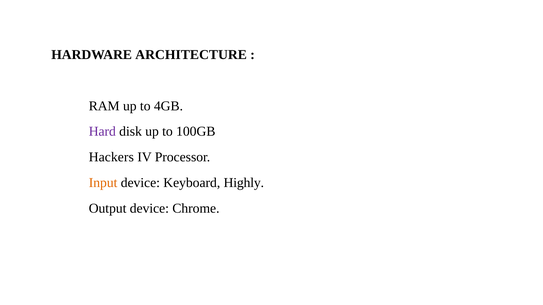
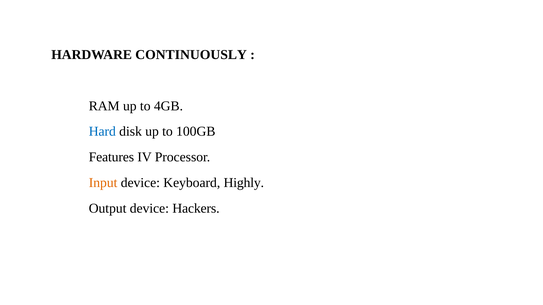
ARCHITECTURE: ARCHITECTURE -> CONTINUOUSLY
Hard colour: purple -> blue
Hackers: Hackers -> Features
Chrome: Chrome -> Hackers
